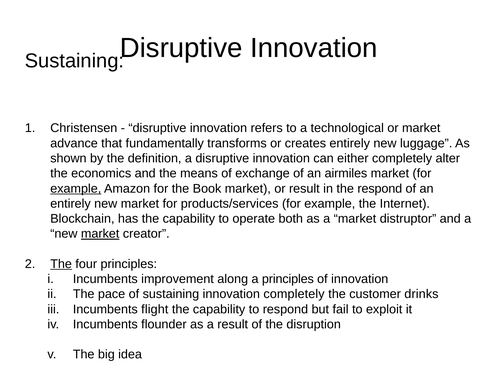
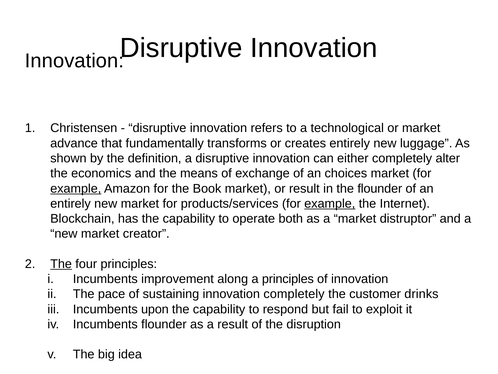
Sustaining at (75, 61): Sustaining -> Innovation
airmiles: airmiles -> choices
the respond: respond -> flounder
example at (330, 203) underline: none -> present
market at (100, 233) underline: present -> none
flight: flight -> upon
